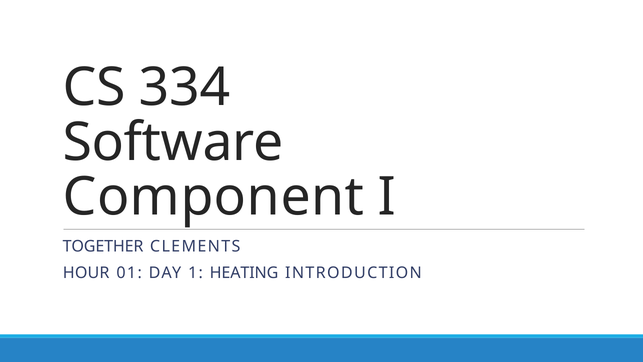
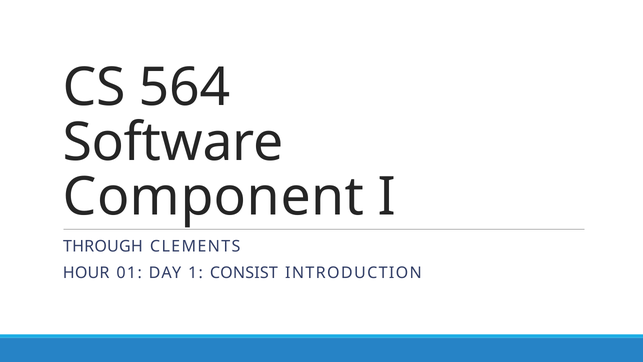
334: 334 -> 564
TOGETHER: TOGETHER -> THROUGH
HEATING: HEATING -> CONSIST
